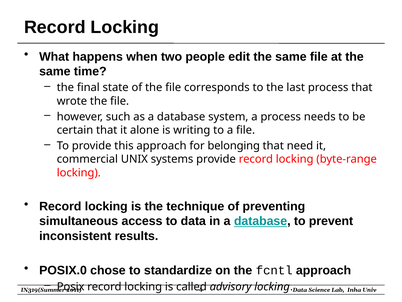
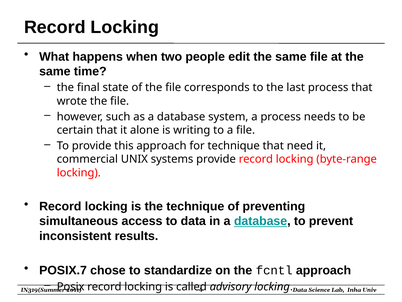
for belonging: belonging -> technique
POSIX.0: POSIX.0 -> POSIX.7
